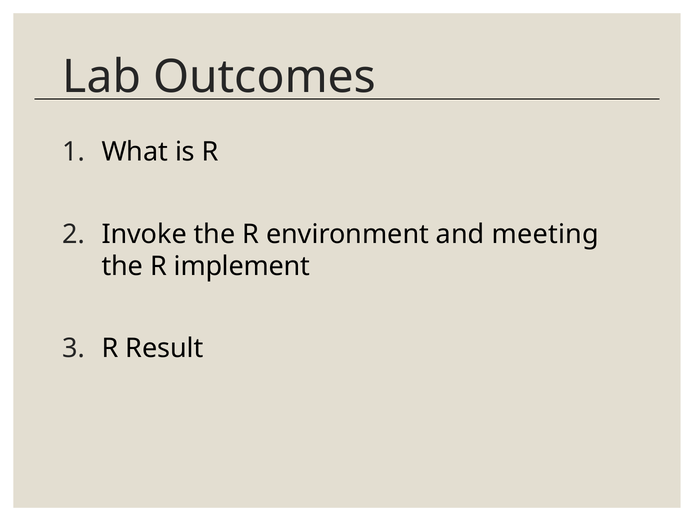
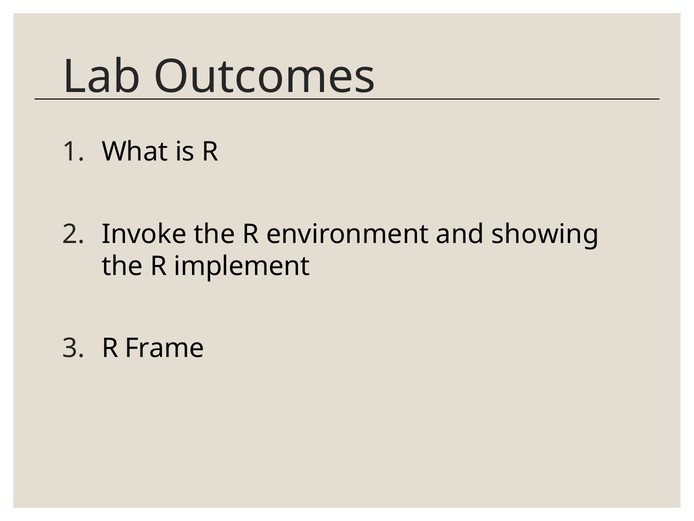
meeting: meeting -> showing
Result: Result -> Frame
